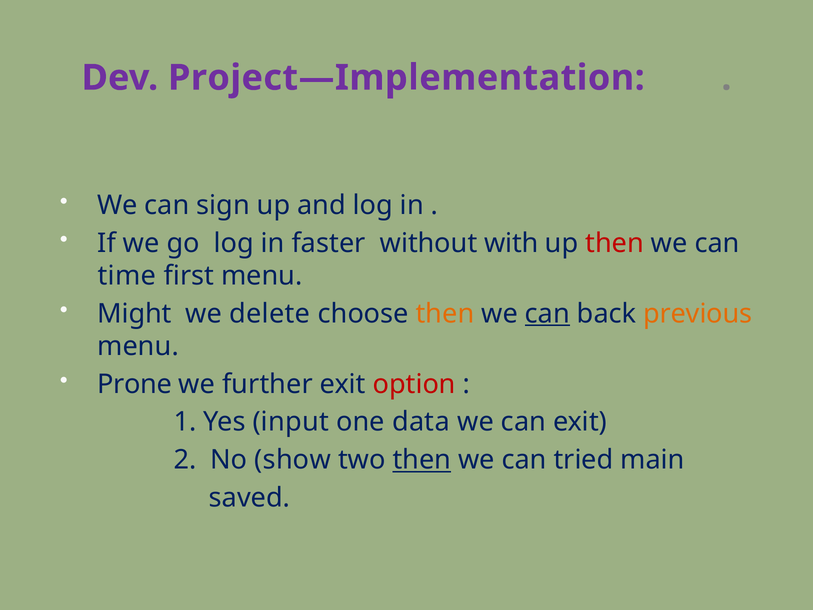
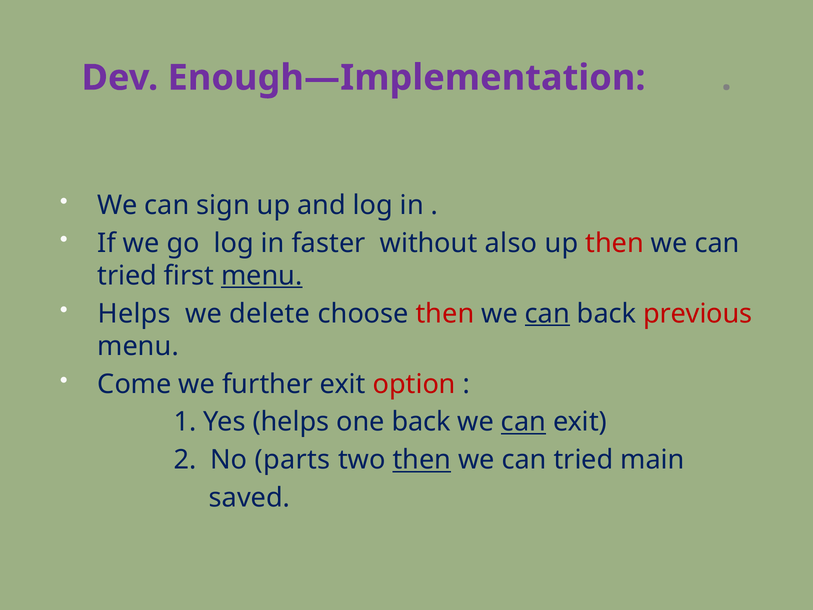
Project—Implementation: Project—Implementation -> Enough—Implementation
with: with -> also
time at (127, 276): time -> tried
menu at (262, 276) underline: none -> present
Might at (134, 313): Might -> Helps
then at (445, 313) colour: orange -> red
previous colour: orange -> red
Prone: Prone -> Come
Yes input: input -> helps
one data: data -> back
can at (523, 422) underline: none -> present
show: show -> parts
